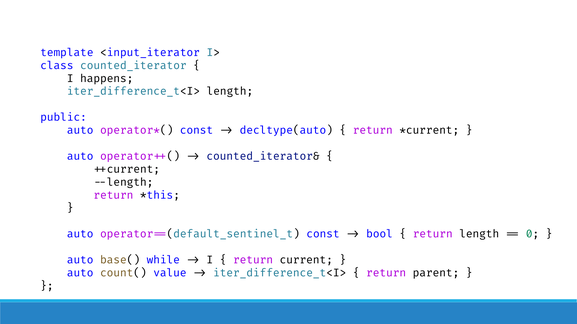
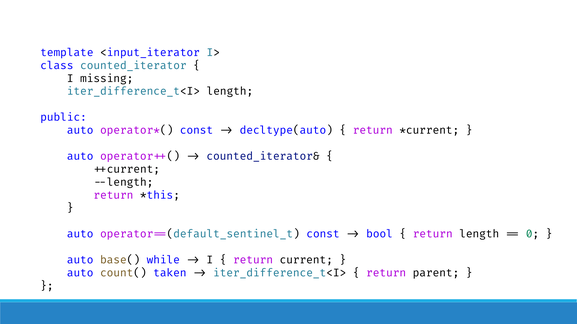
happens: happens -> missing
value: value -> taken
